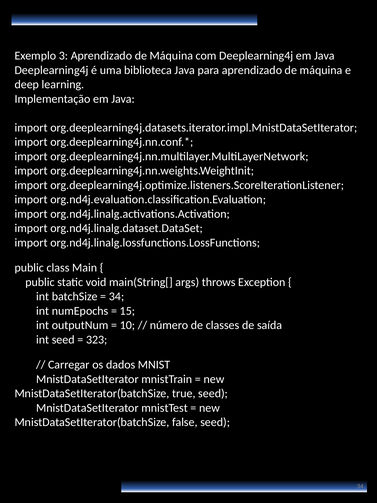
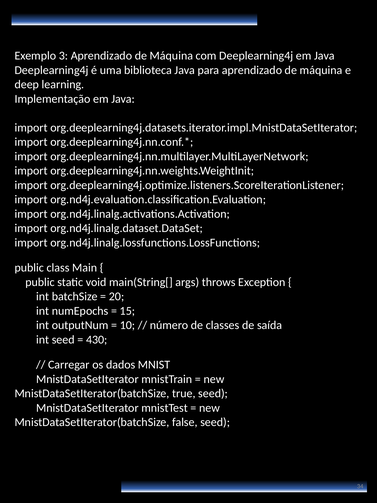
34 at (117, 296): 34 -> 20
323: 323 -> 430
